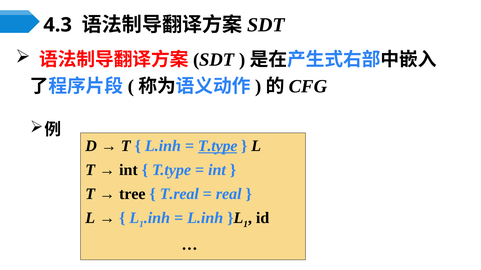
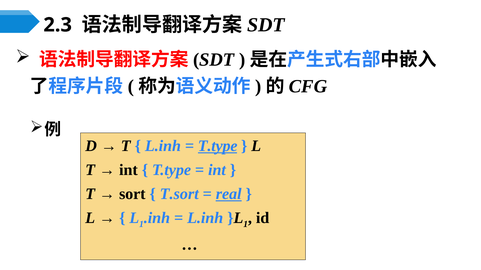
4.3: 4.3 -> 2.3
tree: tree -> sort
T.real: T.real -> T.sort
real underline: none -> present
